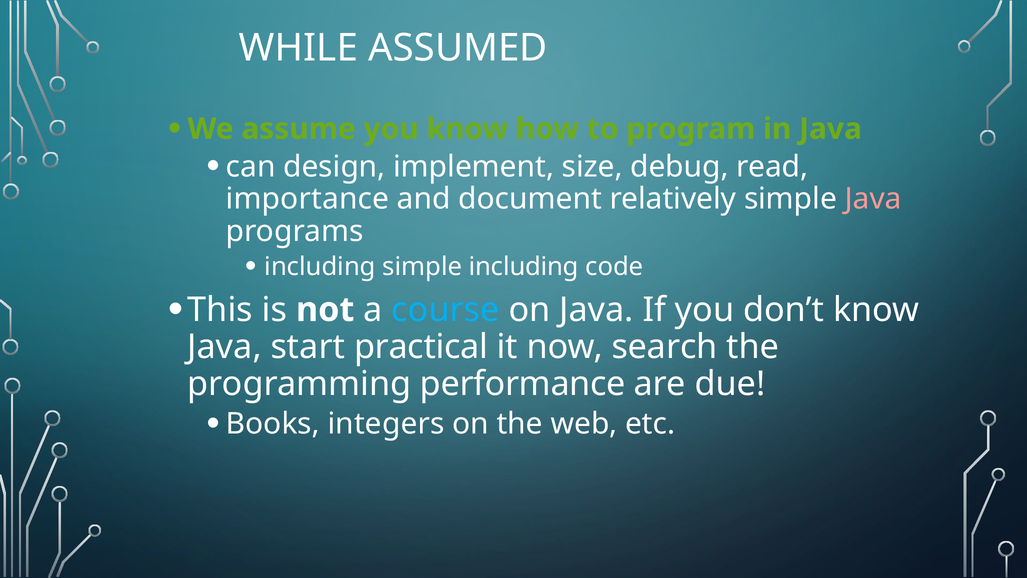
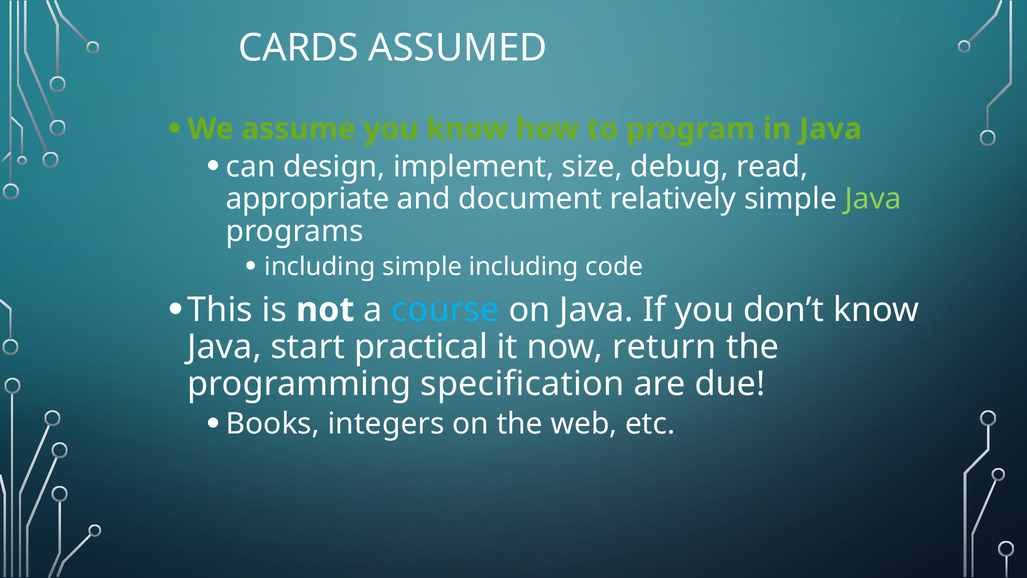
WHILE: WHILE -> CARDS
importance: importance -> appropriate
Java at (873, 199) colour: pink -> light green
search: search -> return
performance: performance -> specification
